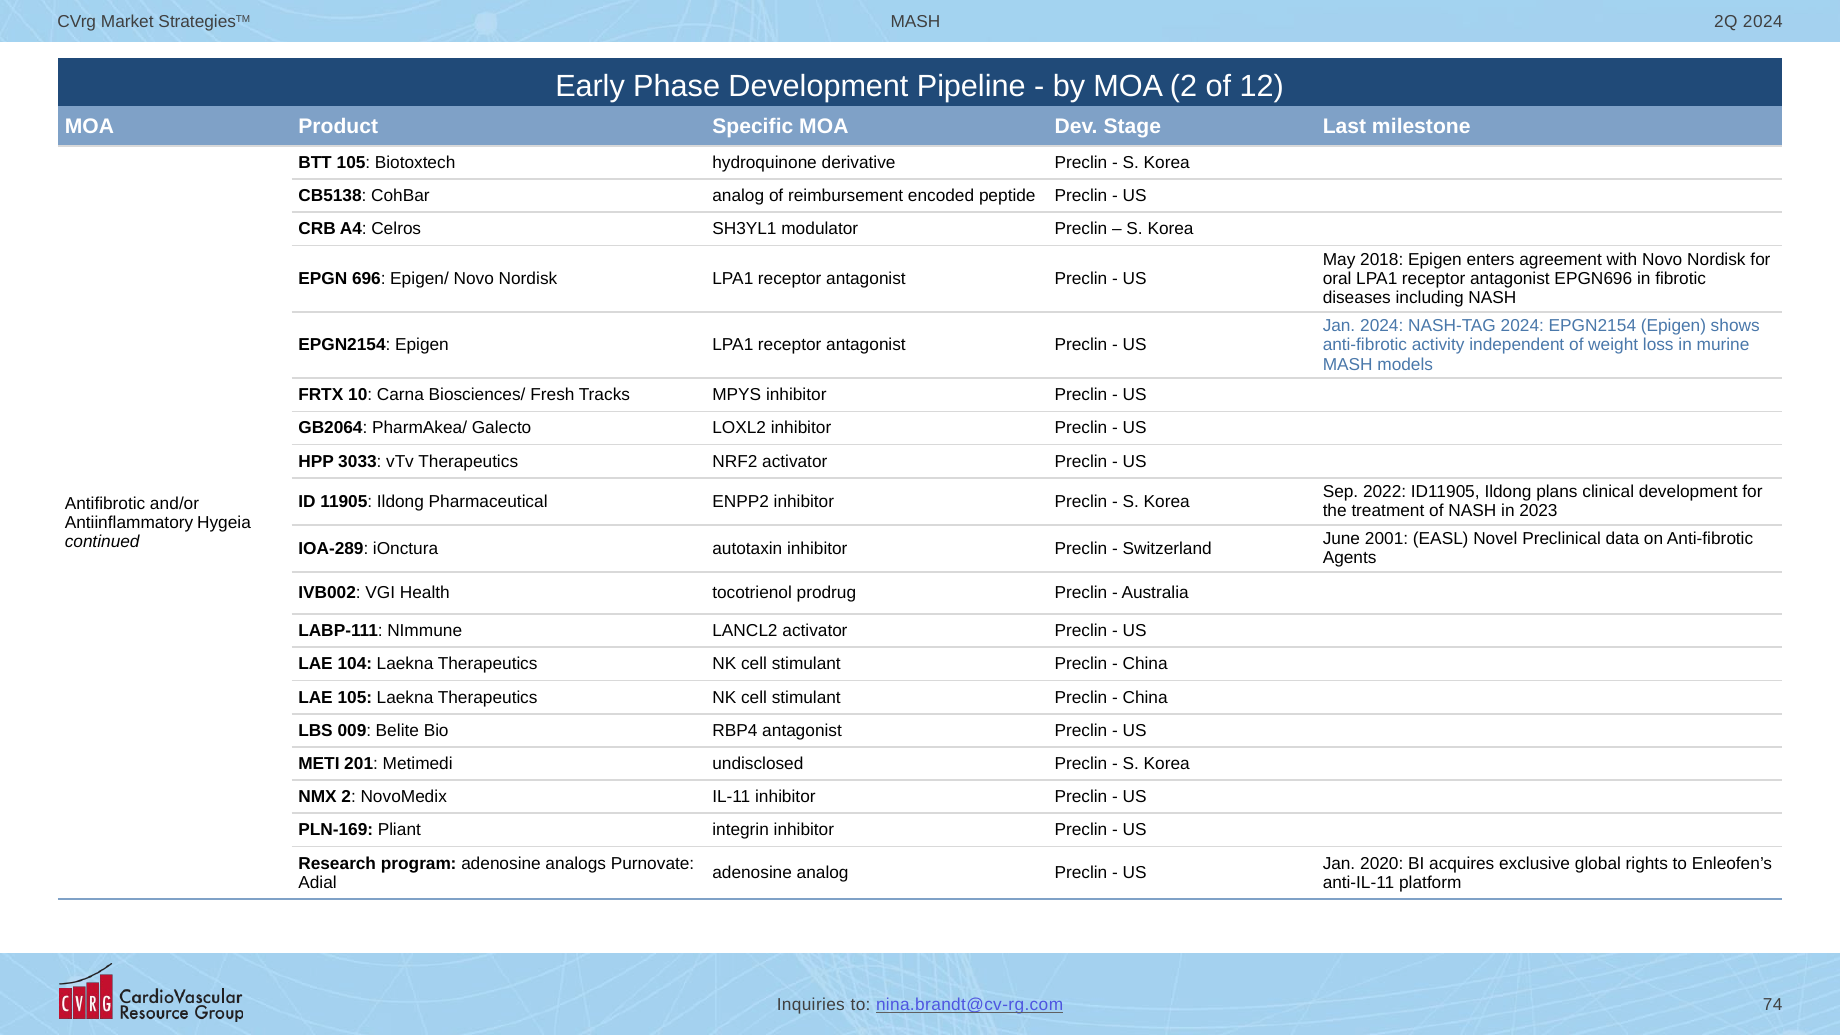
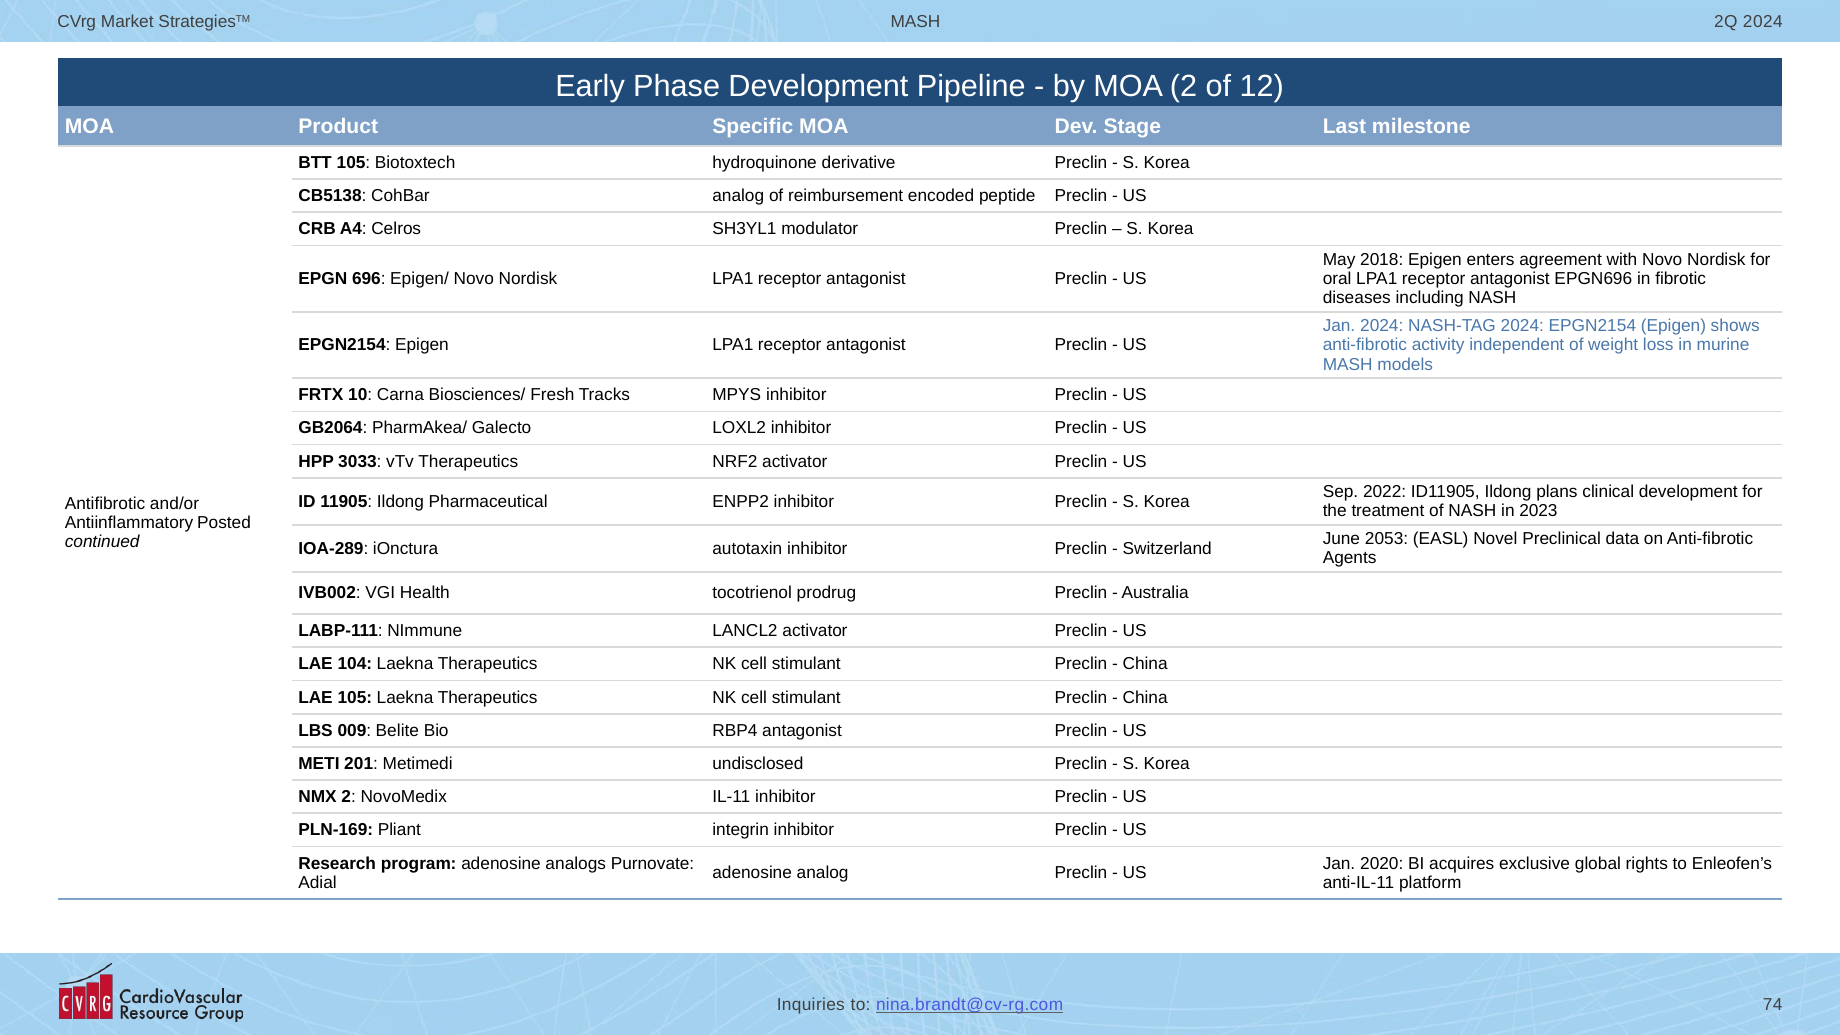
Hygeia: Hygeia -> Posted
2001: 2001 -> 2053
